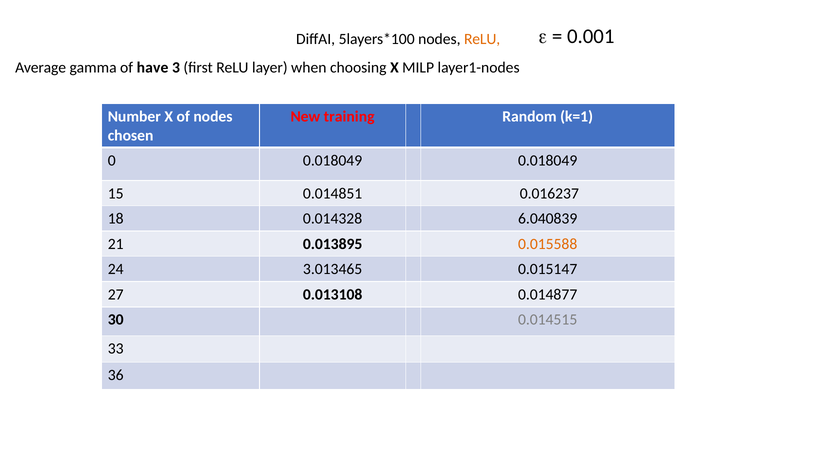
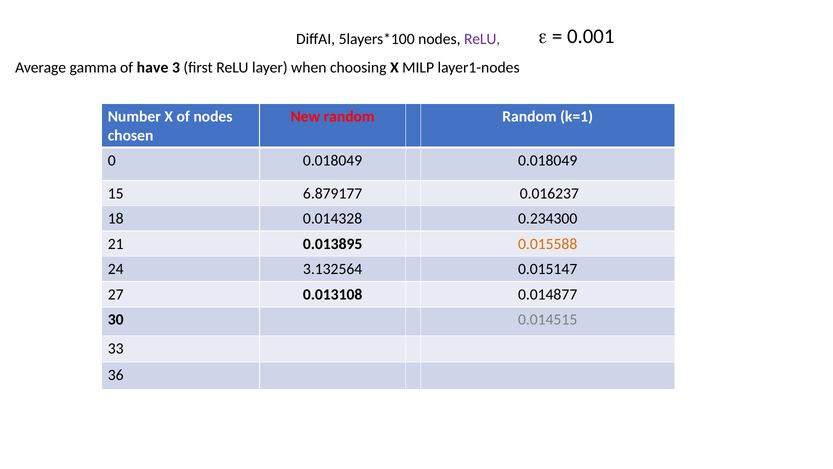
ReLU at (482, 39) colour: orange -> purple
New training: training -> random
0.014851: 0.014851 -> 6.879177
6.040839: 6.040839 -> 0.234300
3.013465: 3.013465 -> 3.132564
